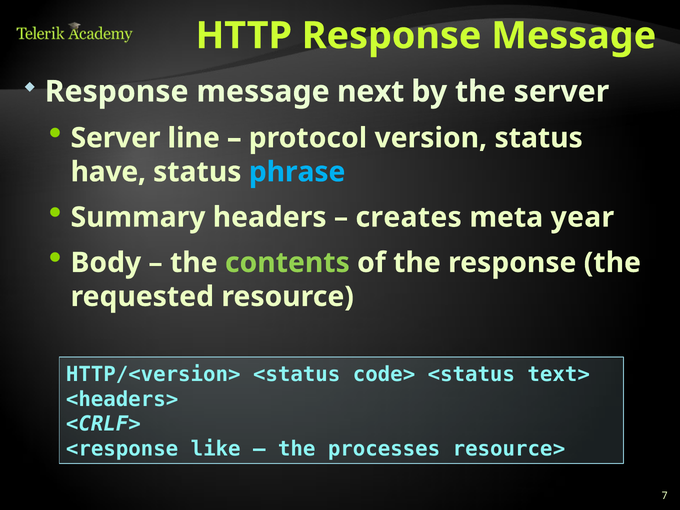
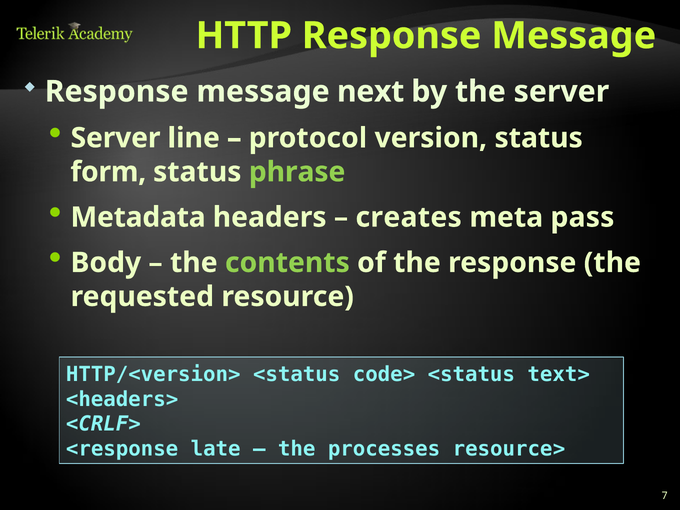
have: have -> form
phrase colour: light blue -> light green
Summary: Summary -> Metadata
year: year -> pass
like: like -> late
